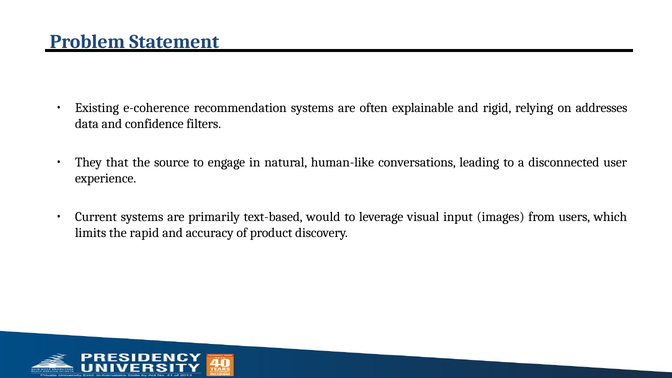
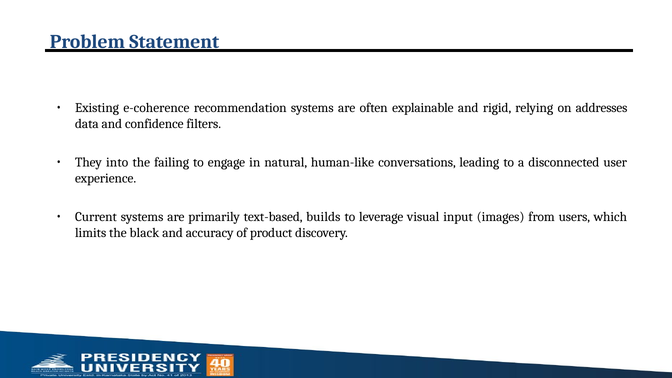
that: that -> into
source: source -> failing
would: would -> builds
rapid: rapid -> black
